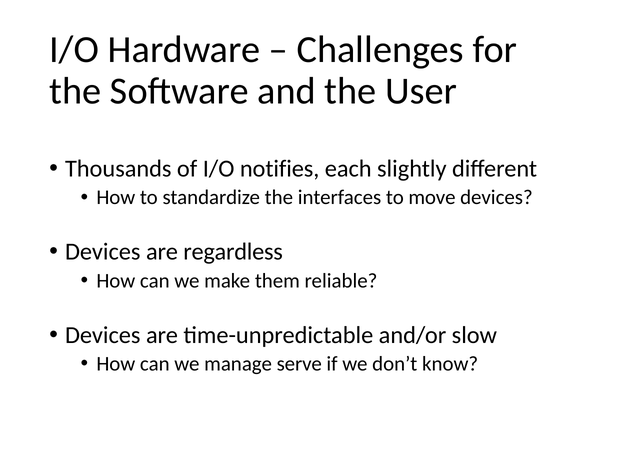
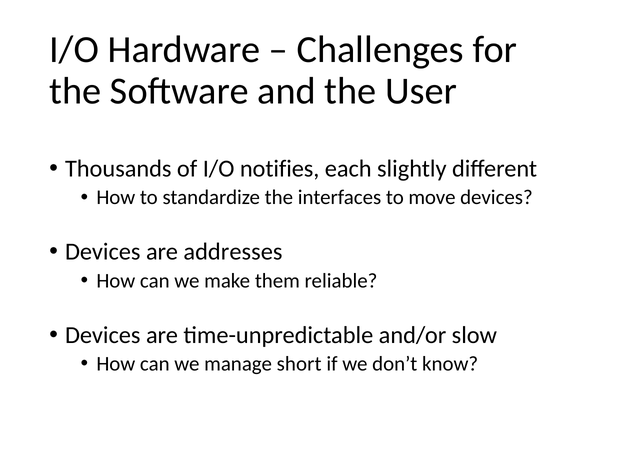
regardless: regardless -> addresses
serve: serve -> short
